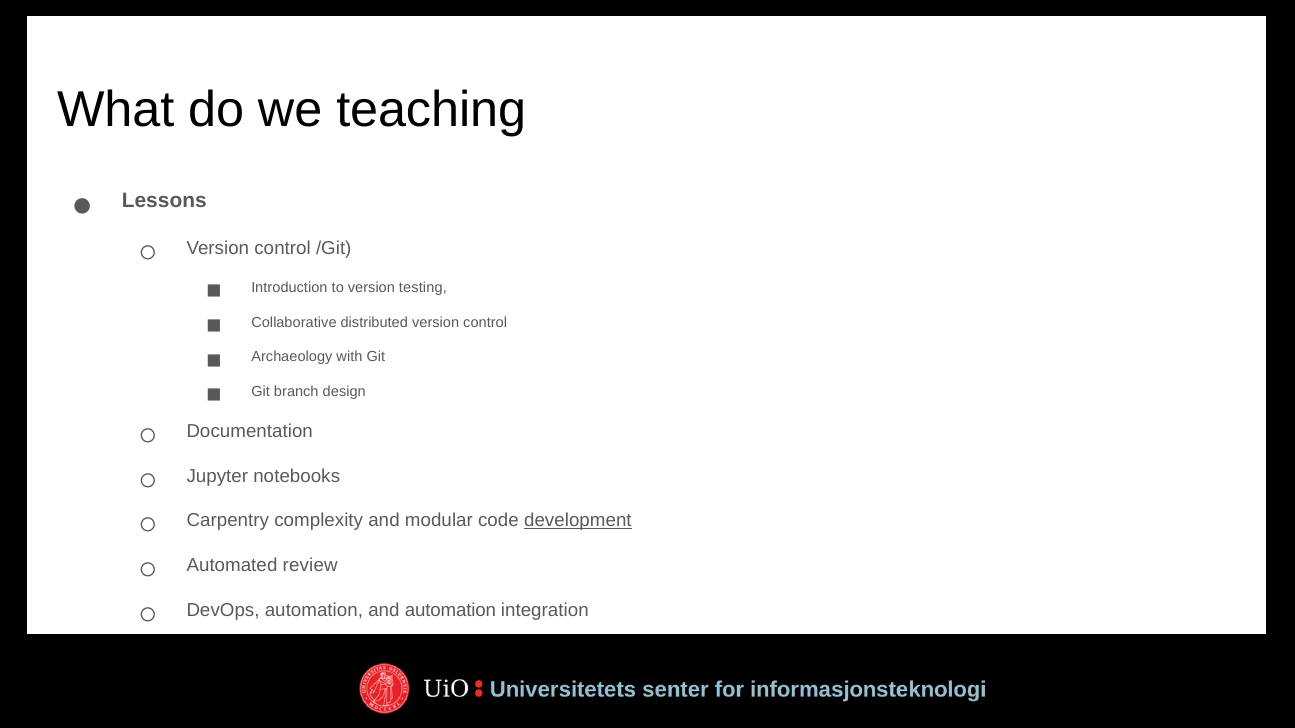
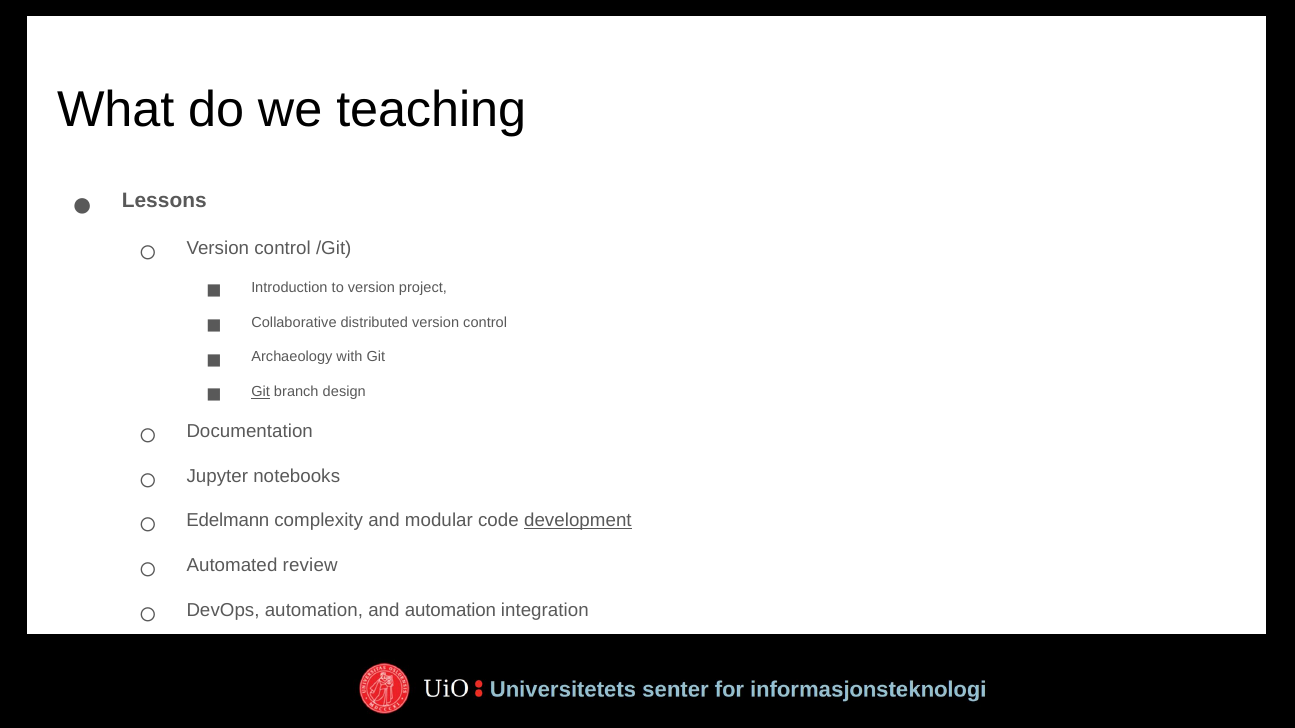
testing: testing -> project
Git at (261, 392) underline: none -> present
Carpentry: Carpentry -> Edelmann
